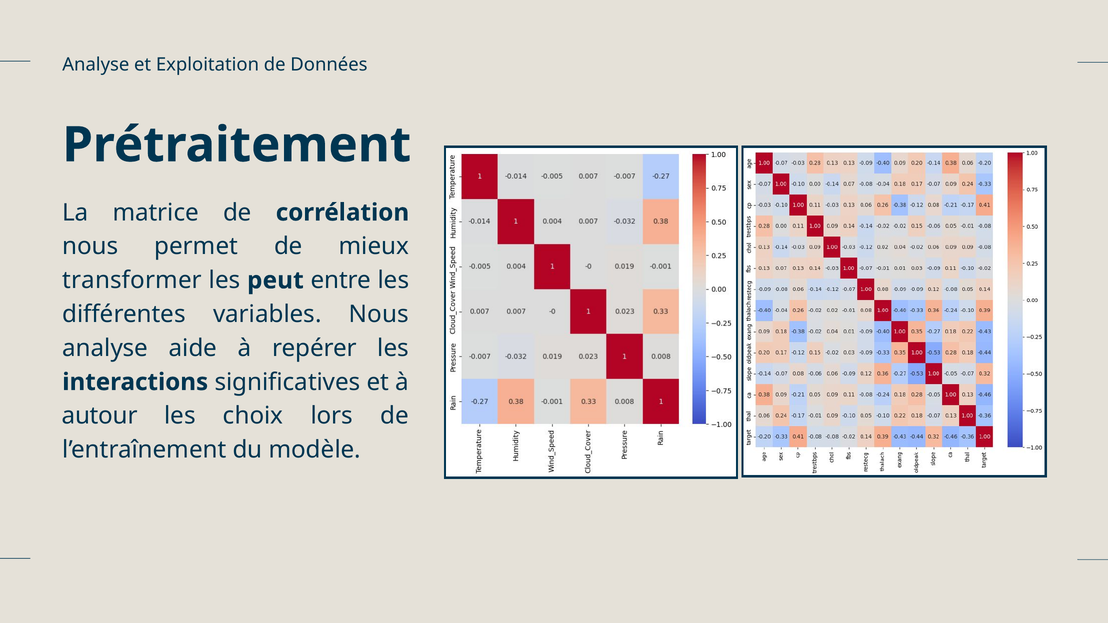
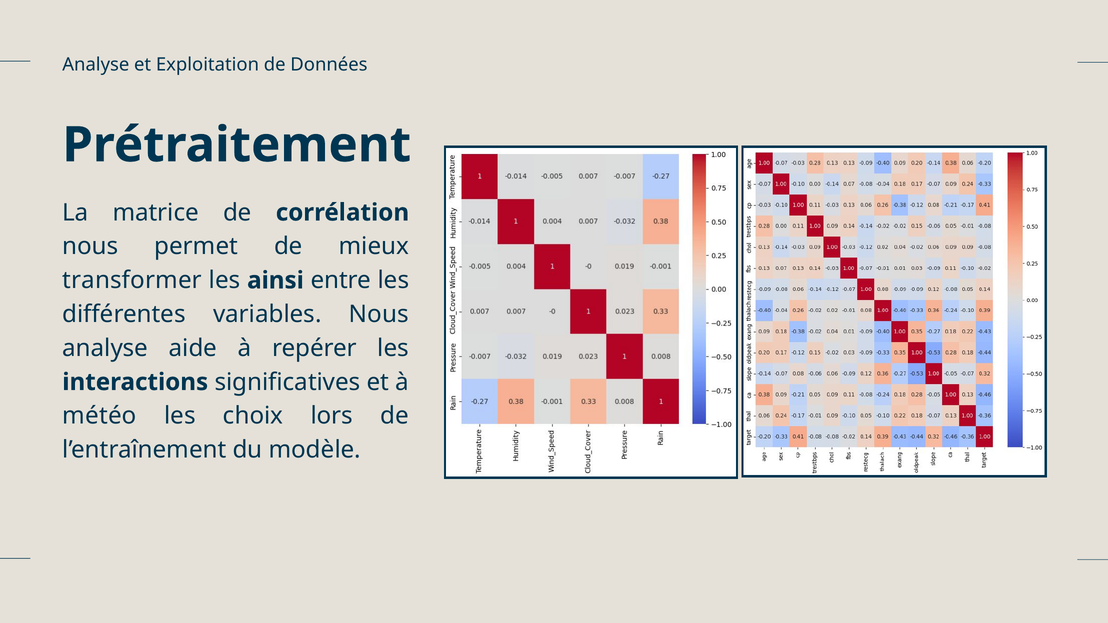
peut: peut -> ainsi
autour: autour -> météo
